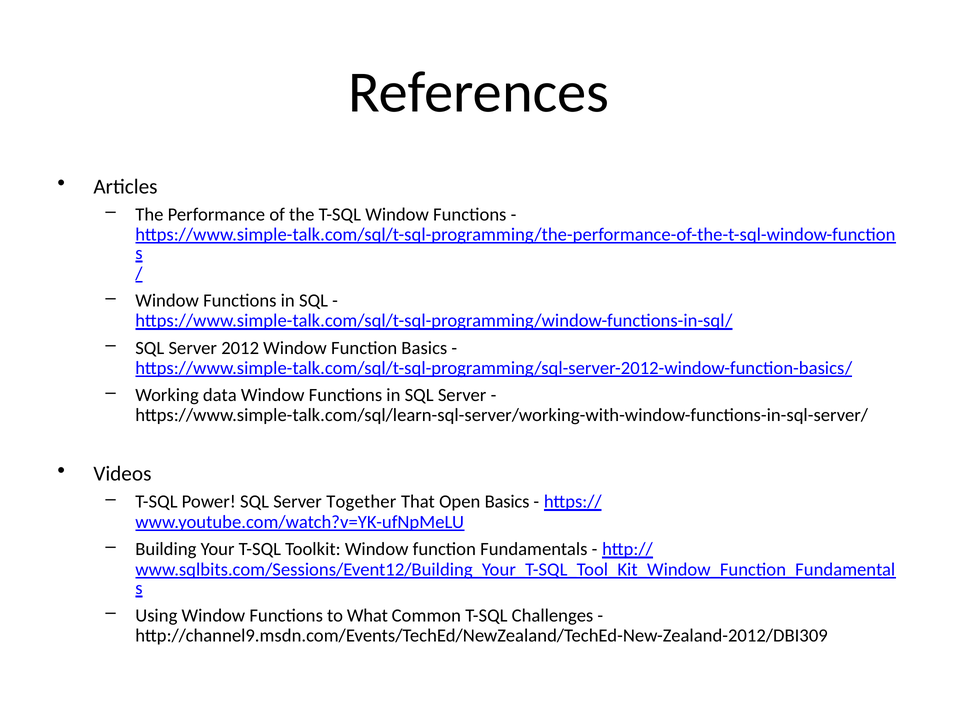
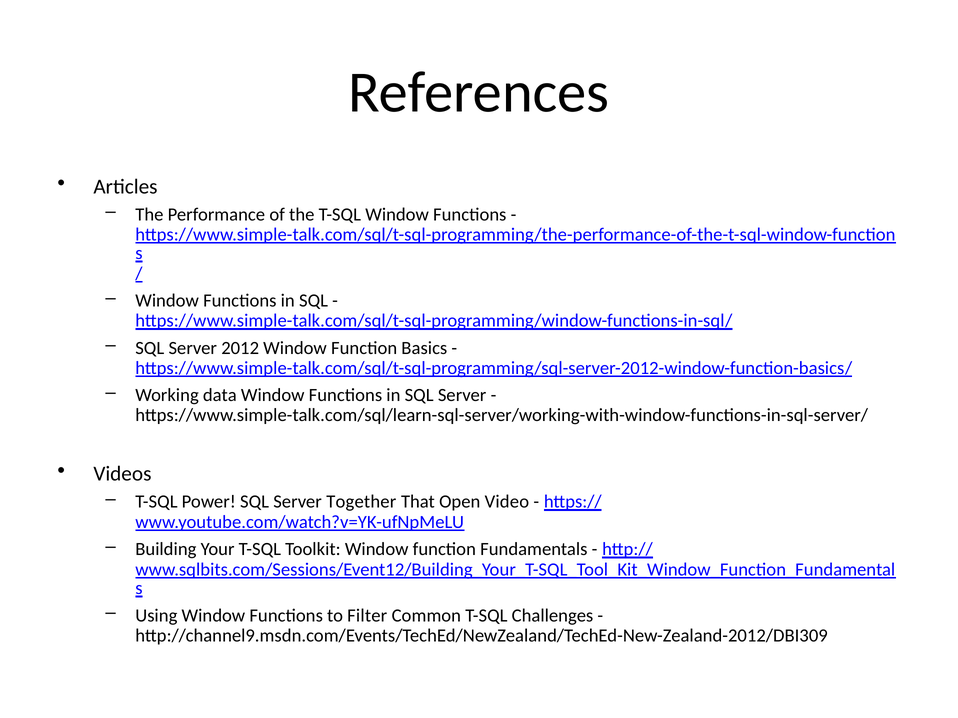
Open Basics: Basics -> Video
What: What -> Filter
